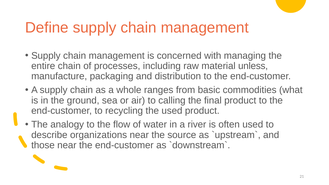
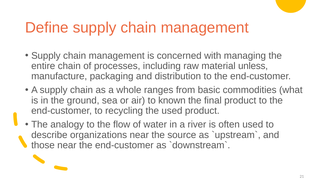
calling: calling -> known
